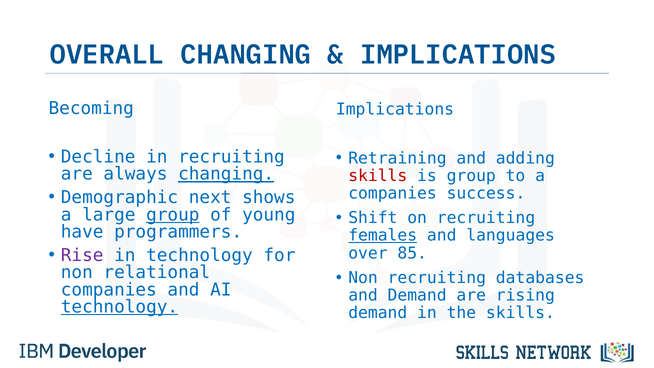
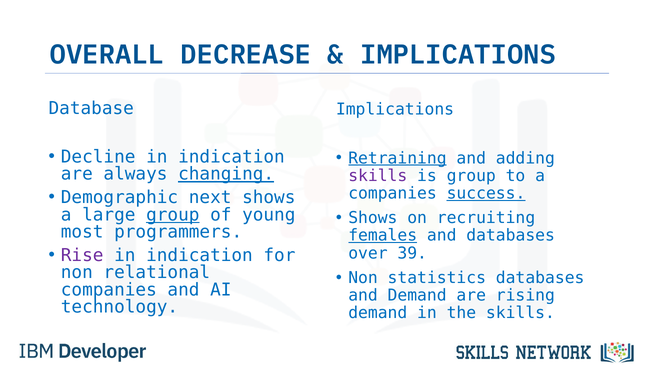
OVERALL CHANGING: CHANGING -> DECREASE
Becoming: Becoming -> Database
recruiting at (231, 157): recruiting -> indication
Retraining underline: none -> present
skills at (378, 176) colour: red -> purple
success underline: none -> present
Shift at (373, 218): Shift -> Shows
have: have -> most
and languages: languages -> databases
technology at (199, 255): technology -> indication
85: 85 -> 39
Non recruiting: recruiting -> statistics
technology at (119, 307) underline: present -> none
